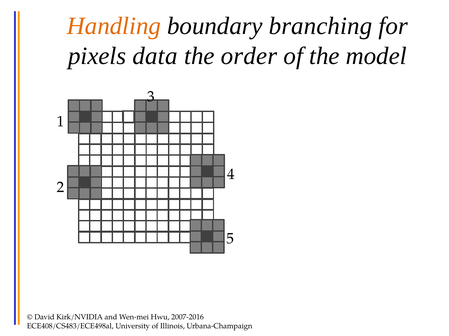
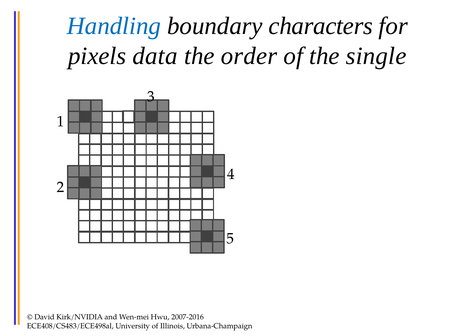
Handling colour: orange -> blue
branching: branching -> characters
model: model -> single
